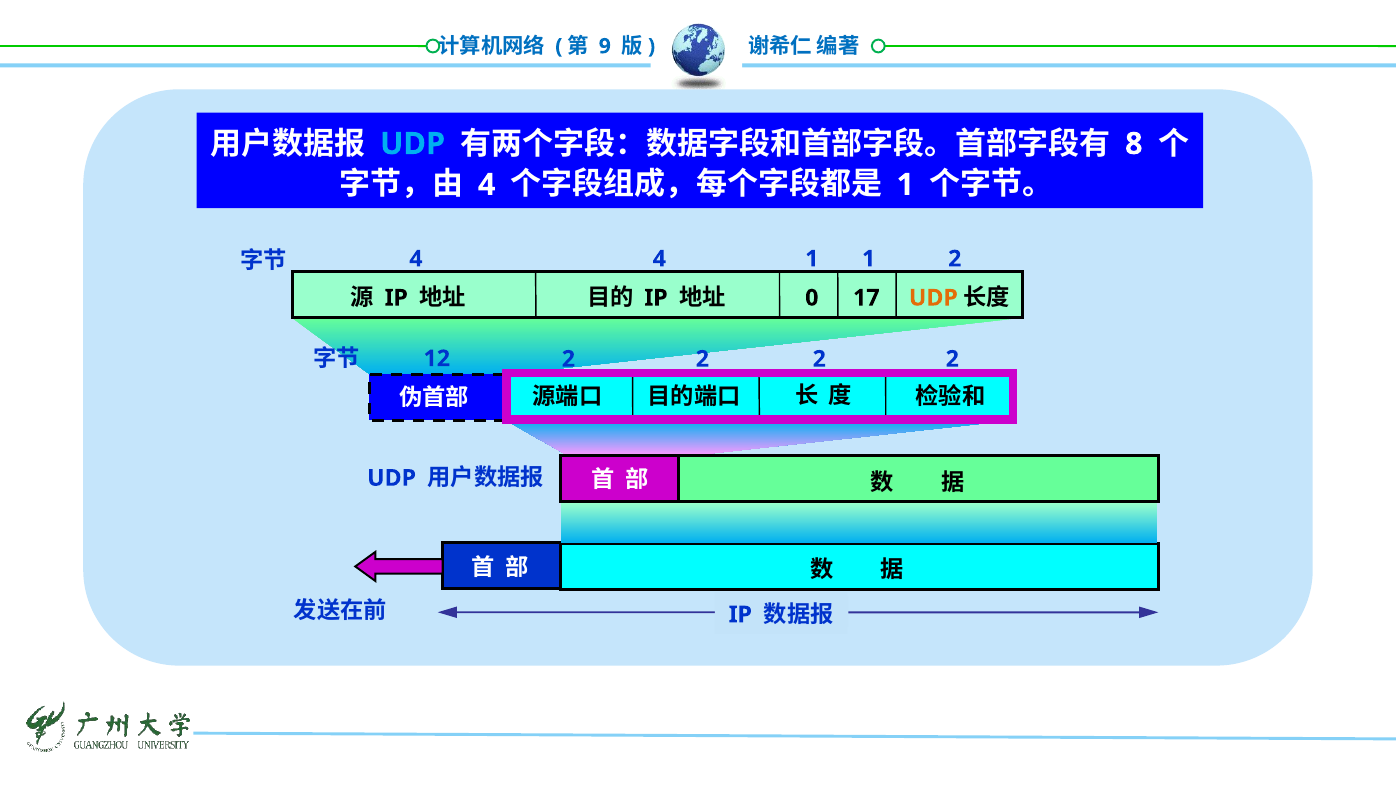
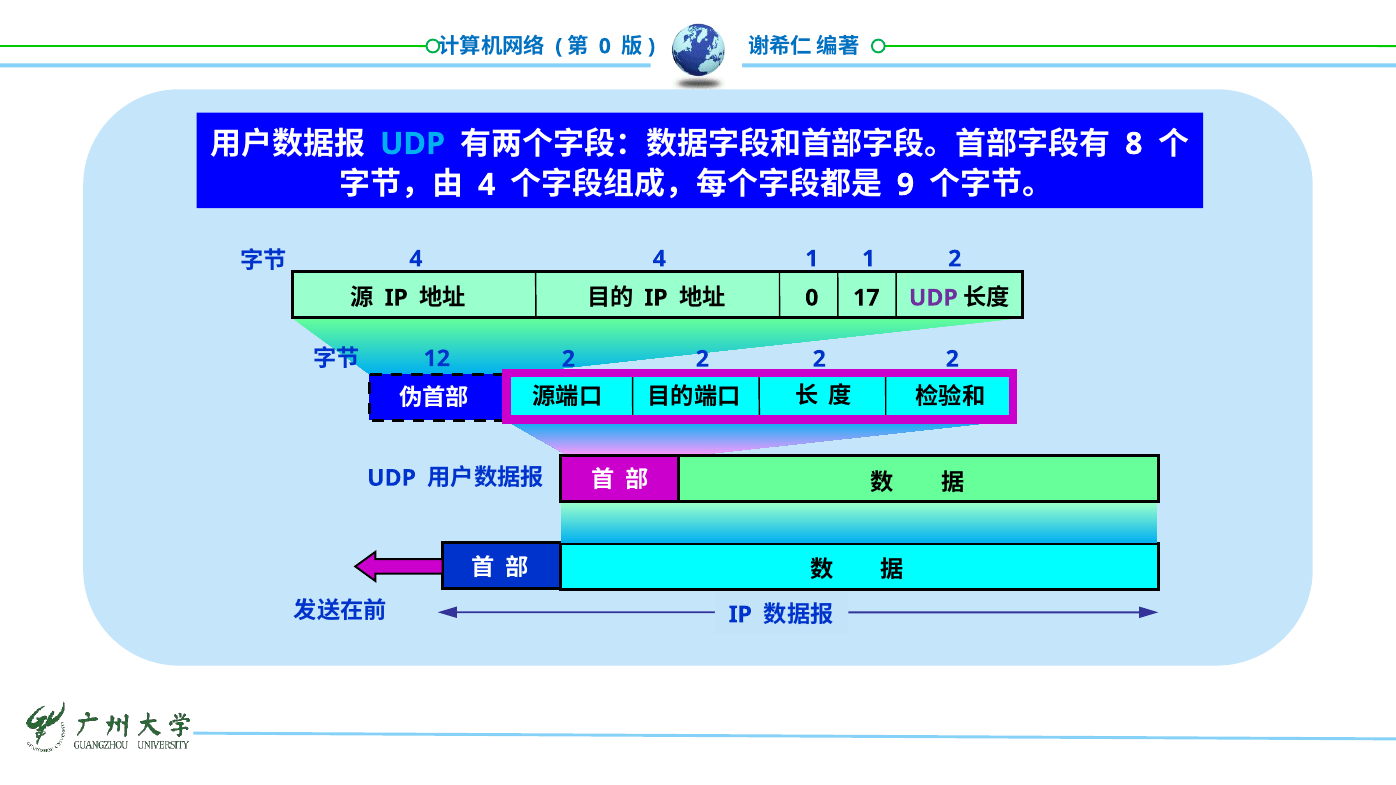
9 at (605, 46): 9 -> 0
1 at (905, 185): 1 -> 9
UDP at (933, 298) colour: orange -> purple
